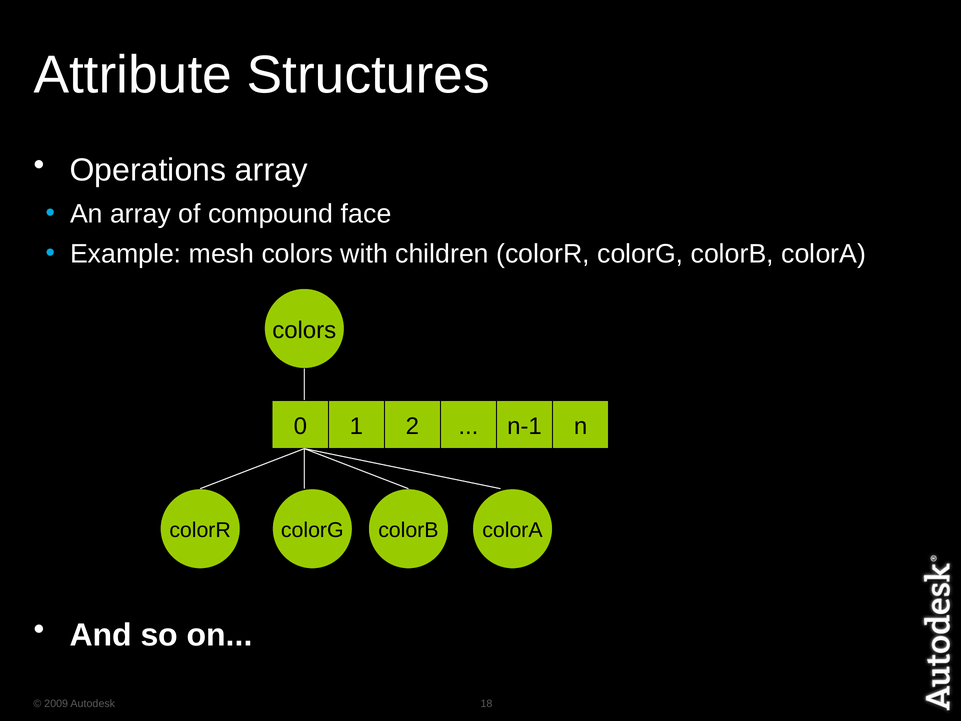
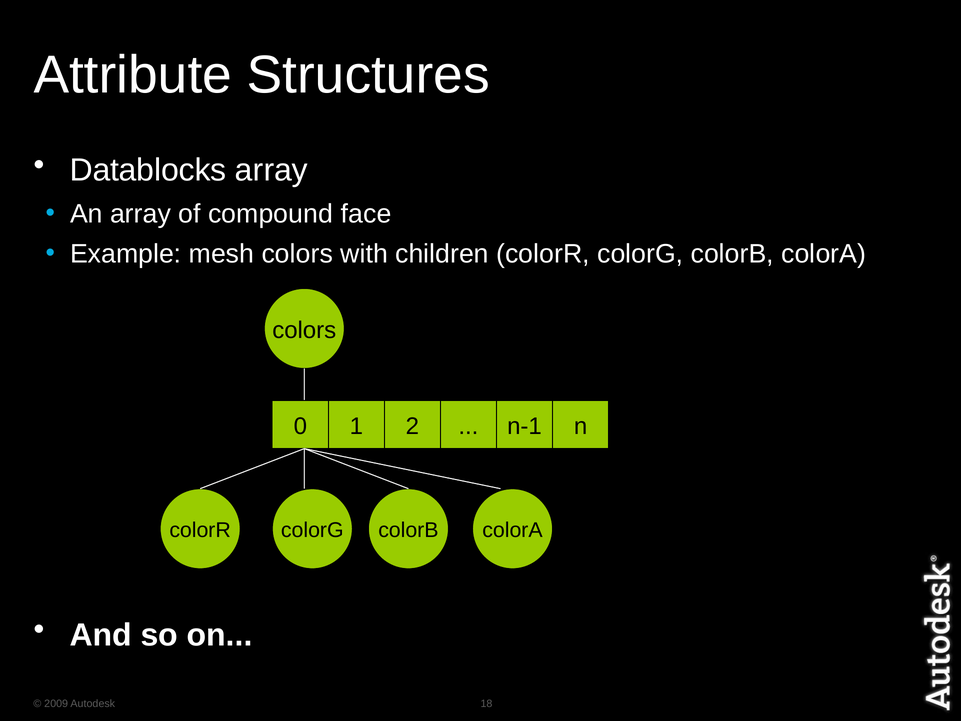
Operations: Operations -> Datablocks
